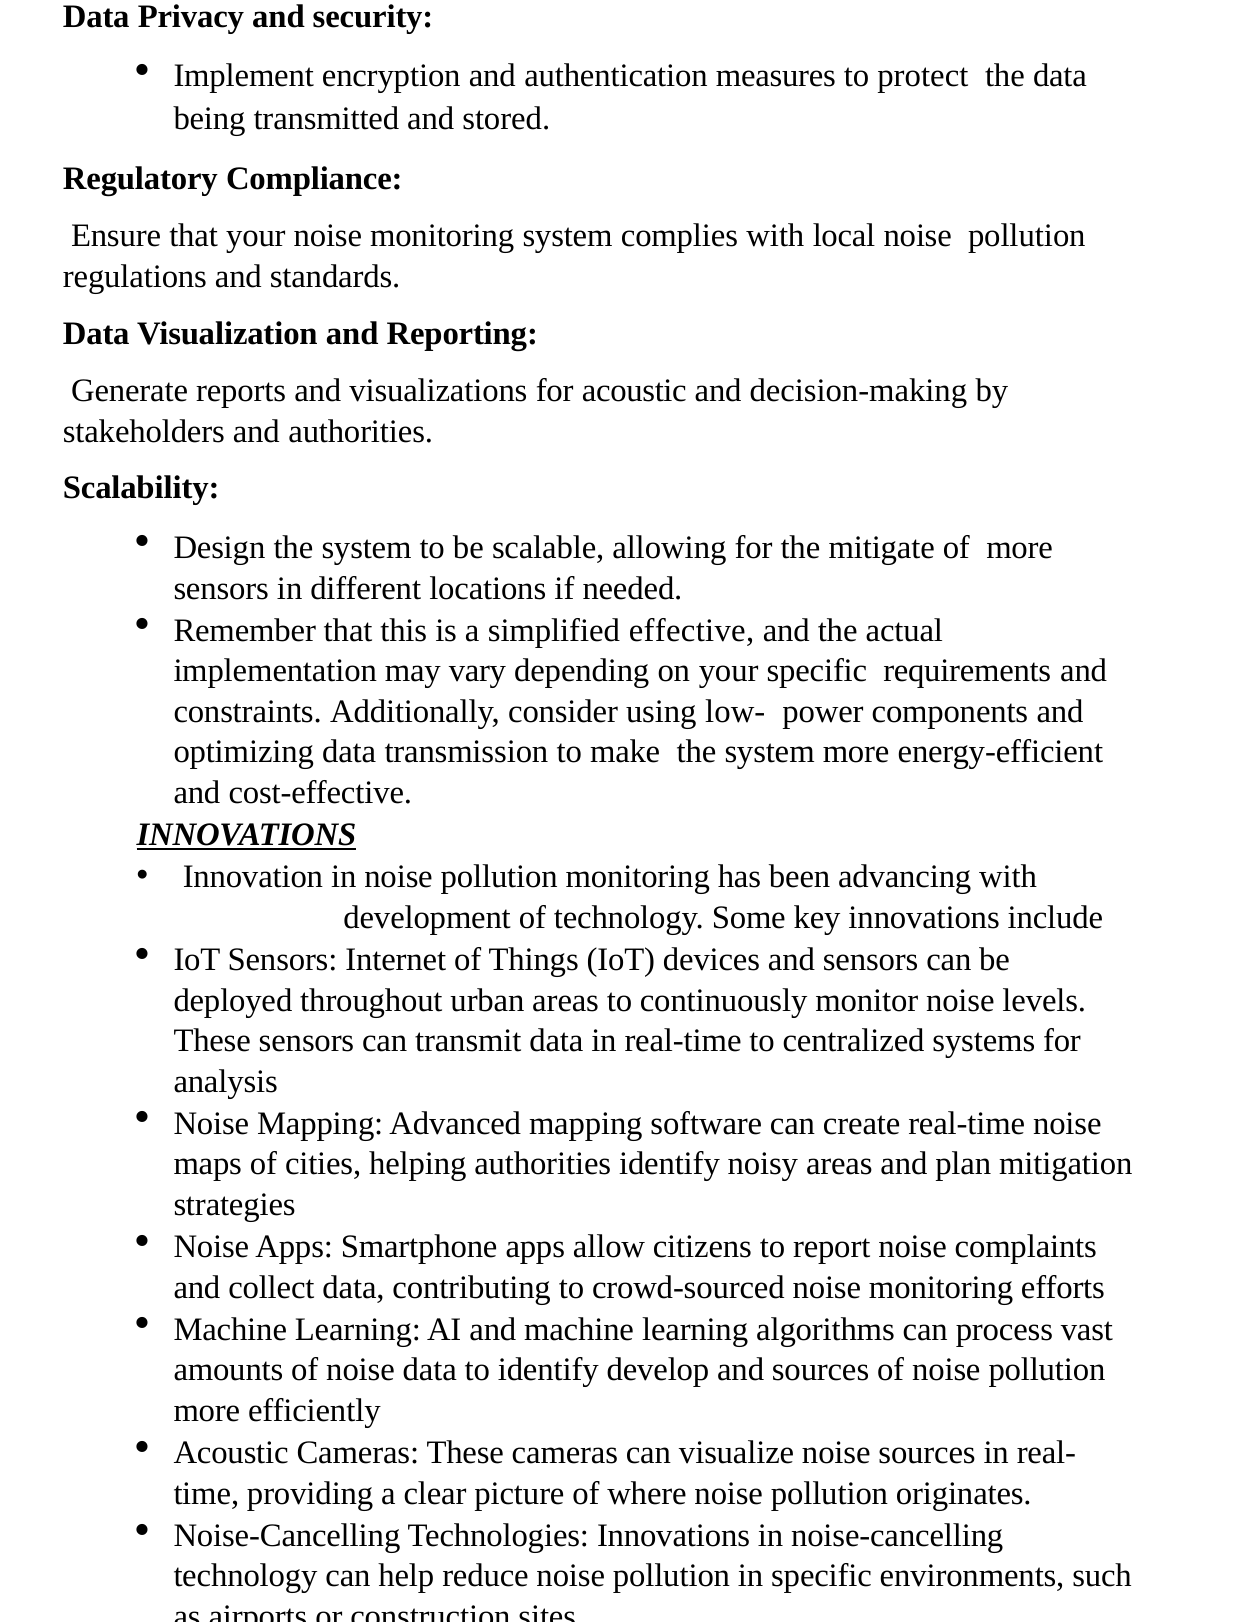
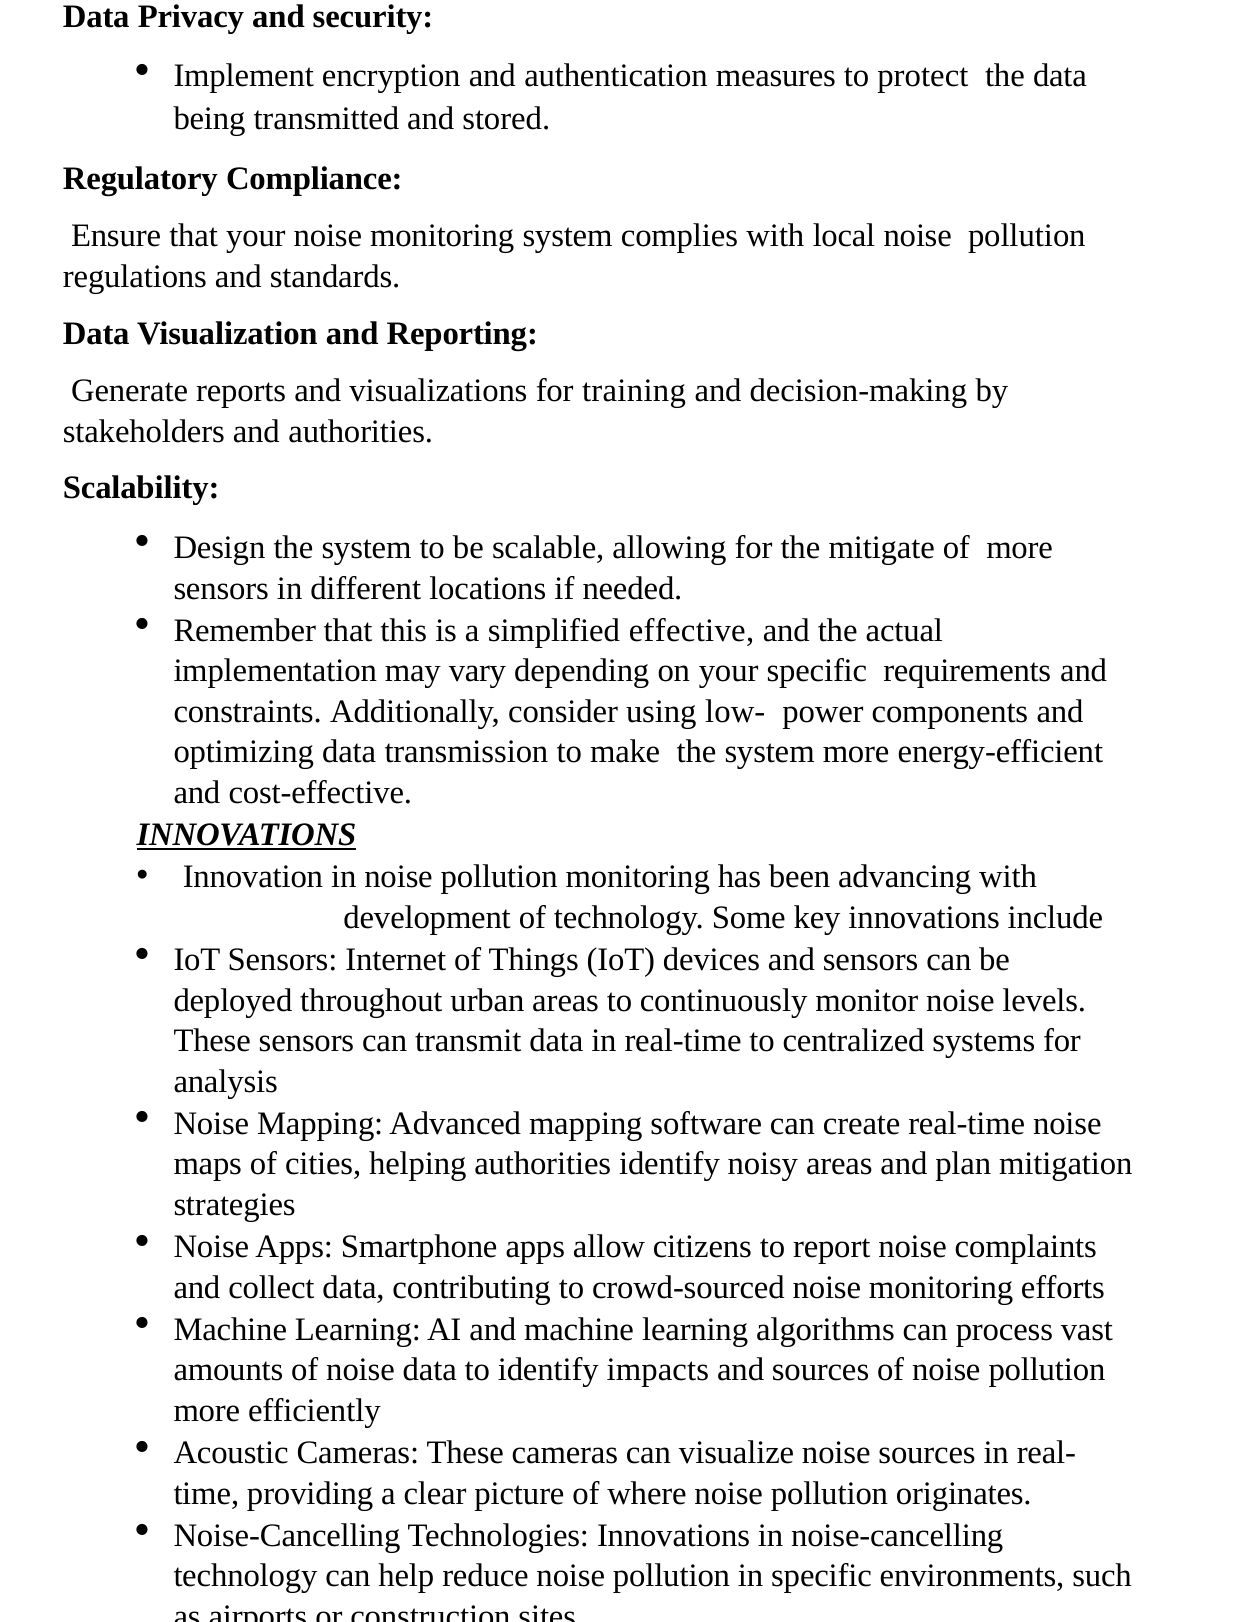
for acoustic: acoustic -> training
identify develop: develop -> impacts
